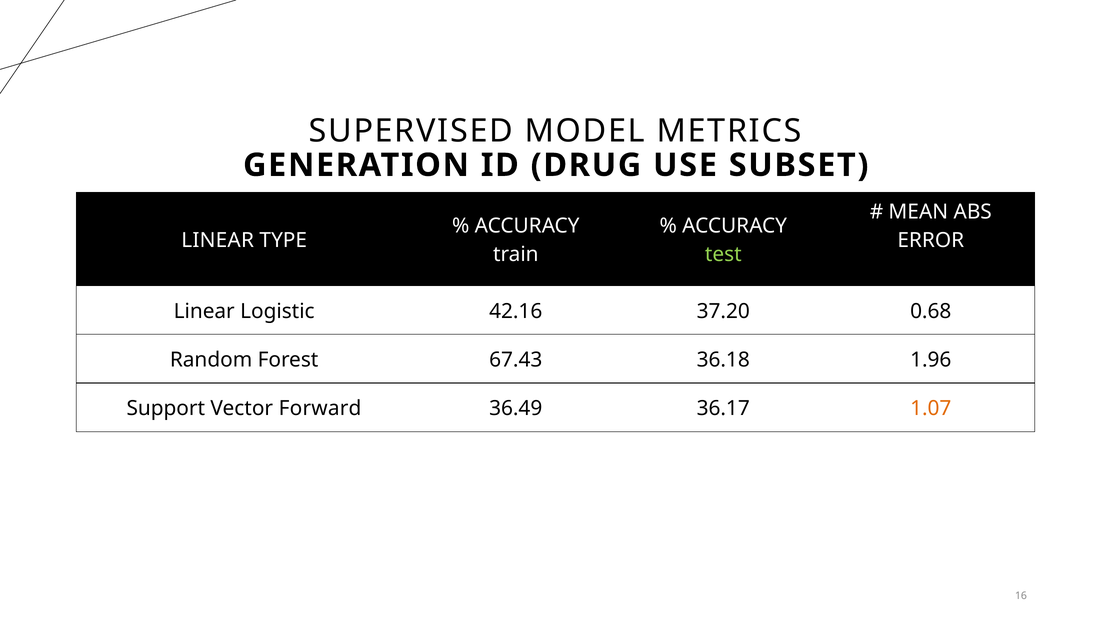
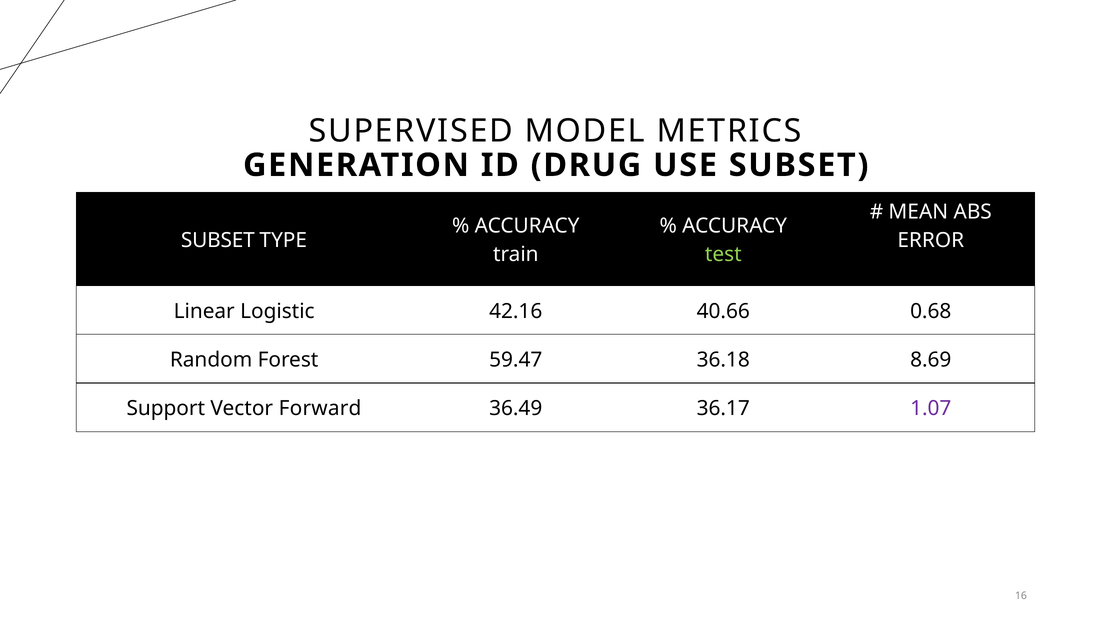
LINEAR at (218, 240): LINEAR -> SUBSET
37.20: 37.20 -> 40.66
67.43: 67.43 -> 59.47
1.96: 1.96 -> 8.69
1.07 colour: orange -> purple
